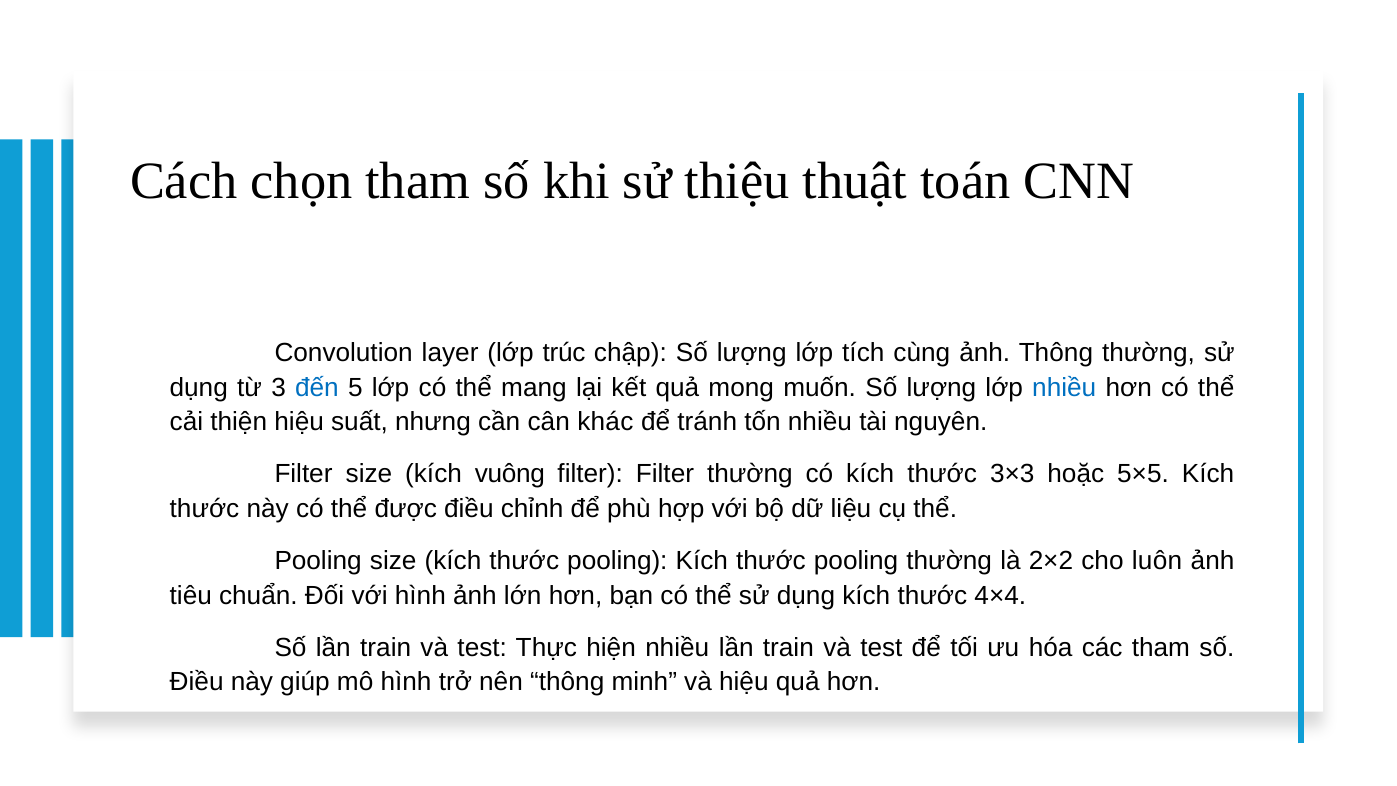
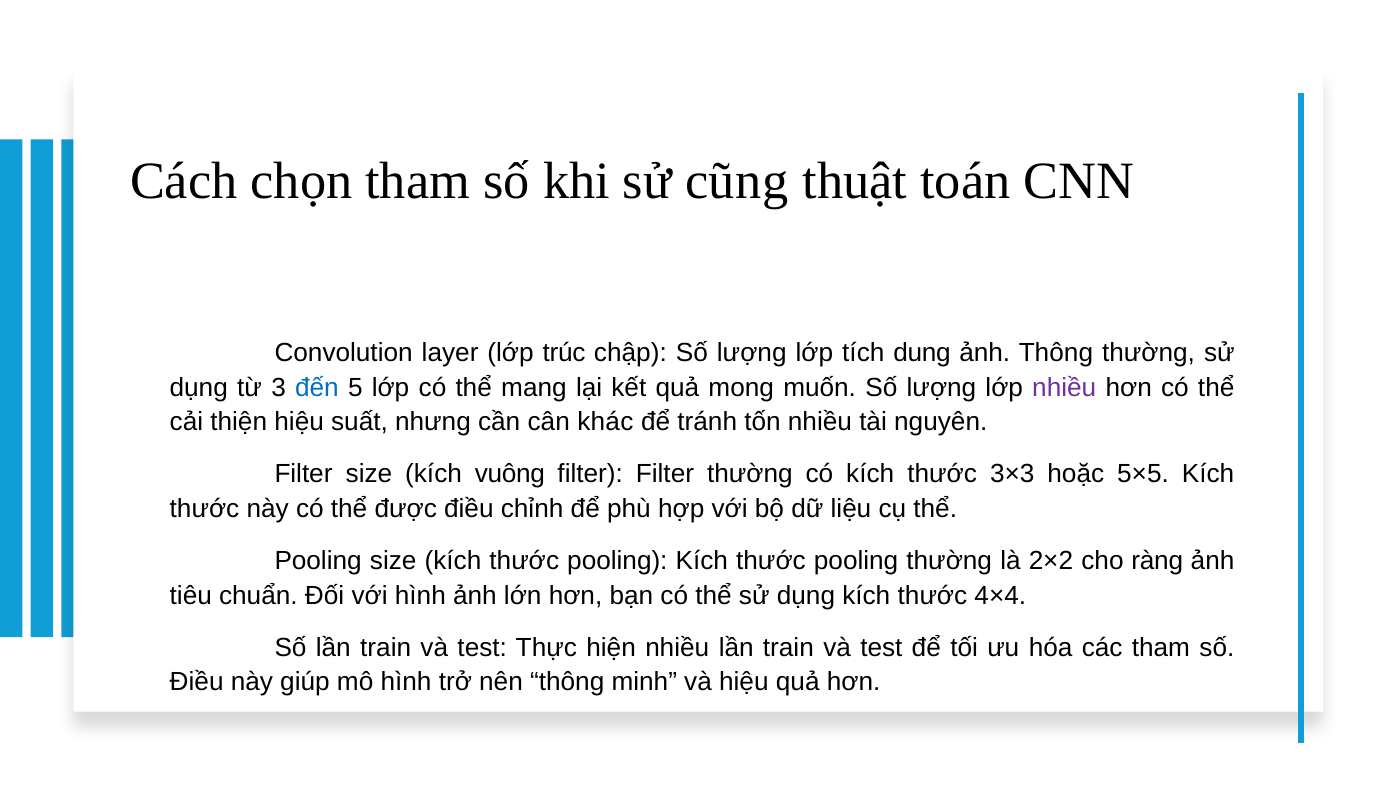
thiệu: thiệu -> cũng
cùng: cùng -> dung
nhiều at (1064, 387) colour: blue -> purple
luôn: luôn -> ràng
